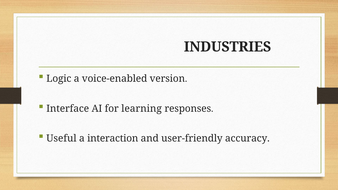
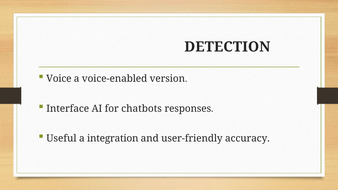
INDUSTRIES: INDUSTRIES -> DETECTION
Logic: Logic -> Voice
learning: learning -> chatbots
interaction: interaction -> integration
